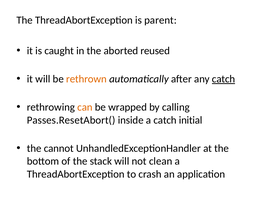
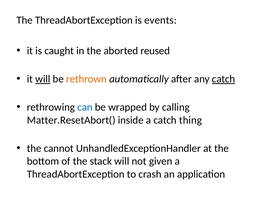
parent: parent -> events
will at (43, 79) underline: none -> present
can colour: orange -> blue
Passes.ResetAbort(: Passes.ResetAbort( -> Matter.ResetAbort(
initial: initial -> thing
clean: clean -> given
